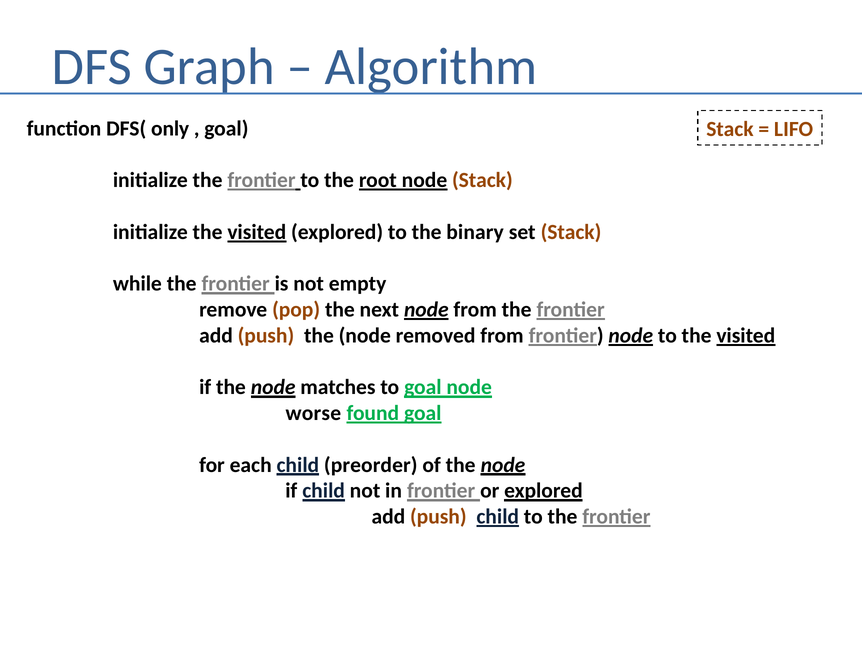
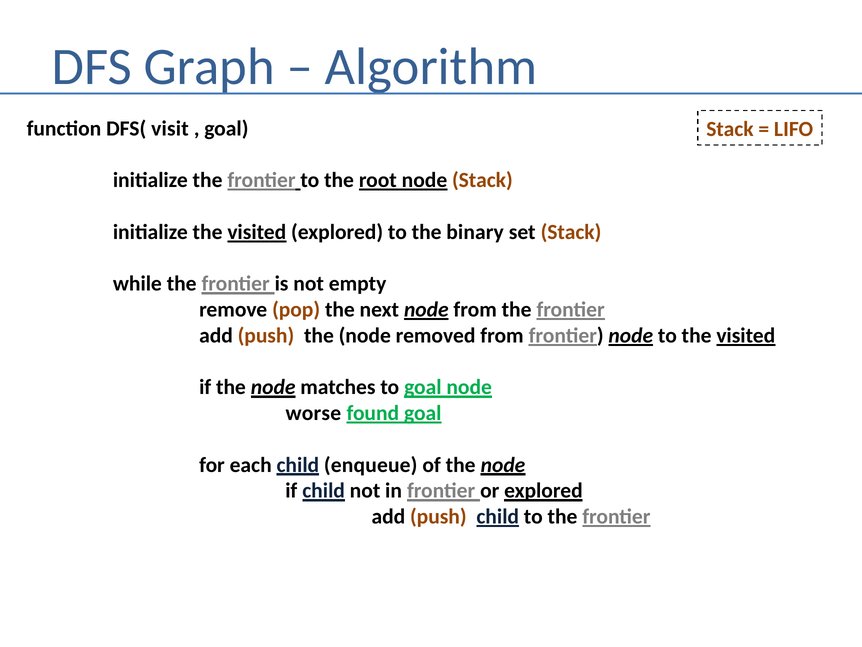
only: only -> visit
preorder: preorder -> enqueue
